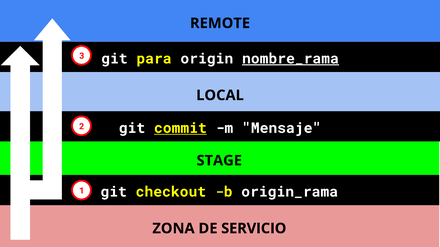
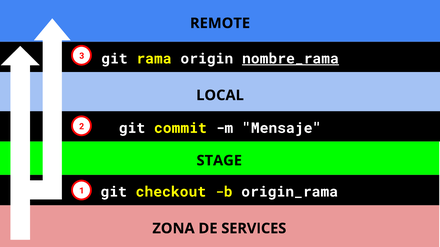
para: para -> rama
commit underline: present -> none
SERVICIO: SERVICIO -> SERVICES
